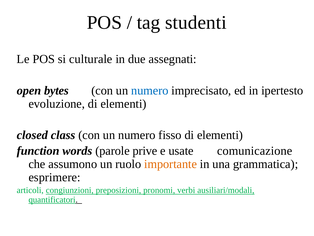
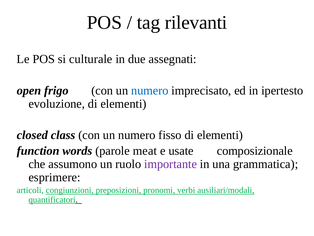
studenti: studenti -> rilevanti
bytes: bytes -> frigo
prive: prive -> meat
comunicazione: comunicazione -> composizionale
importante colour: orange -> purple
